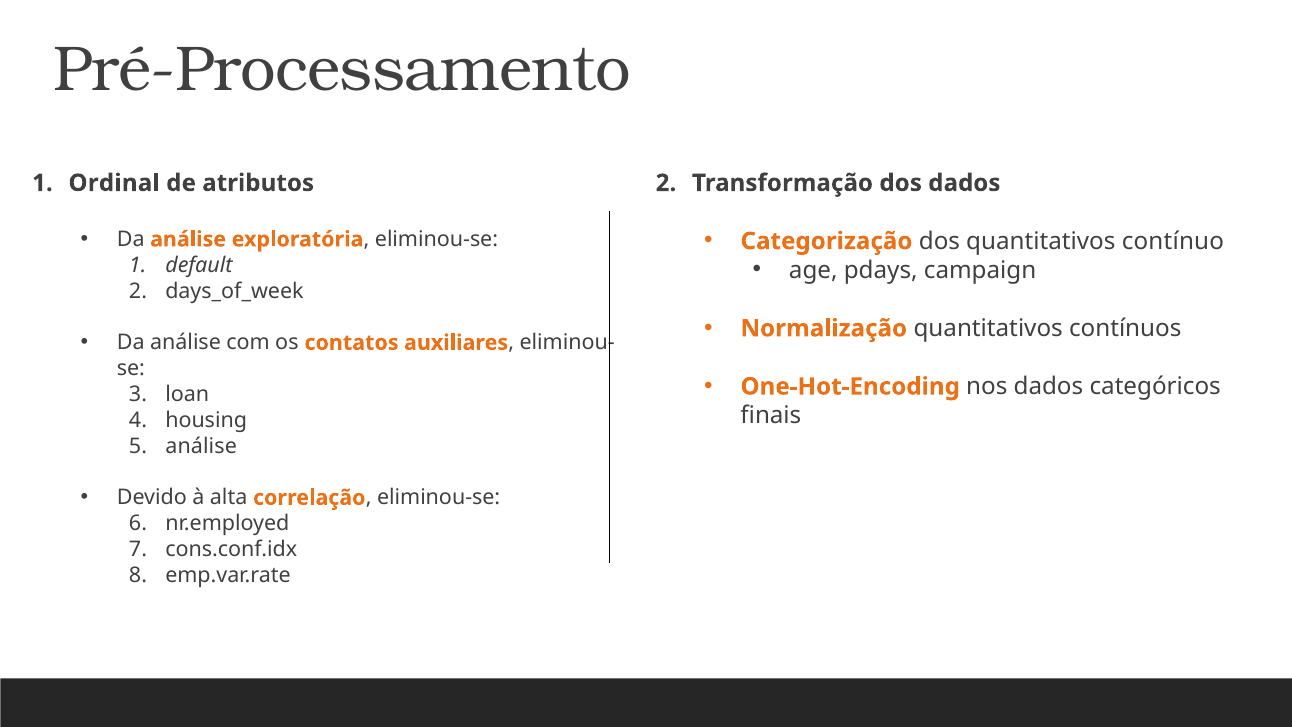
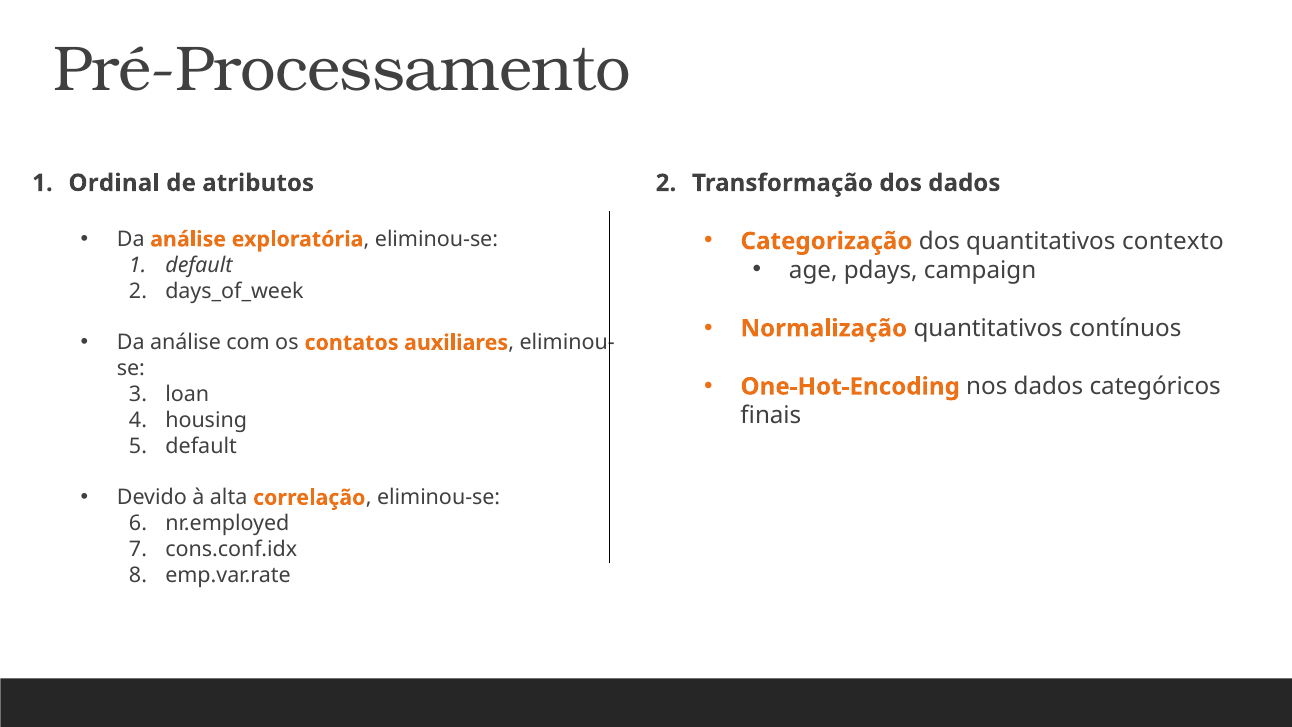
contínuo: contínuo -> contexto
análise at (201, 446): análise -> default
